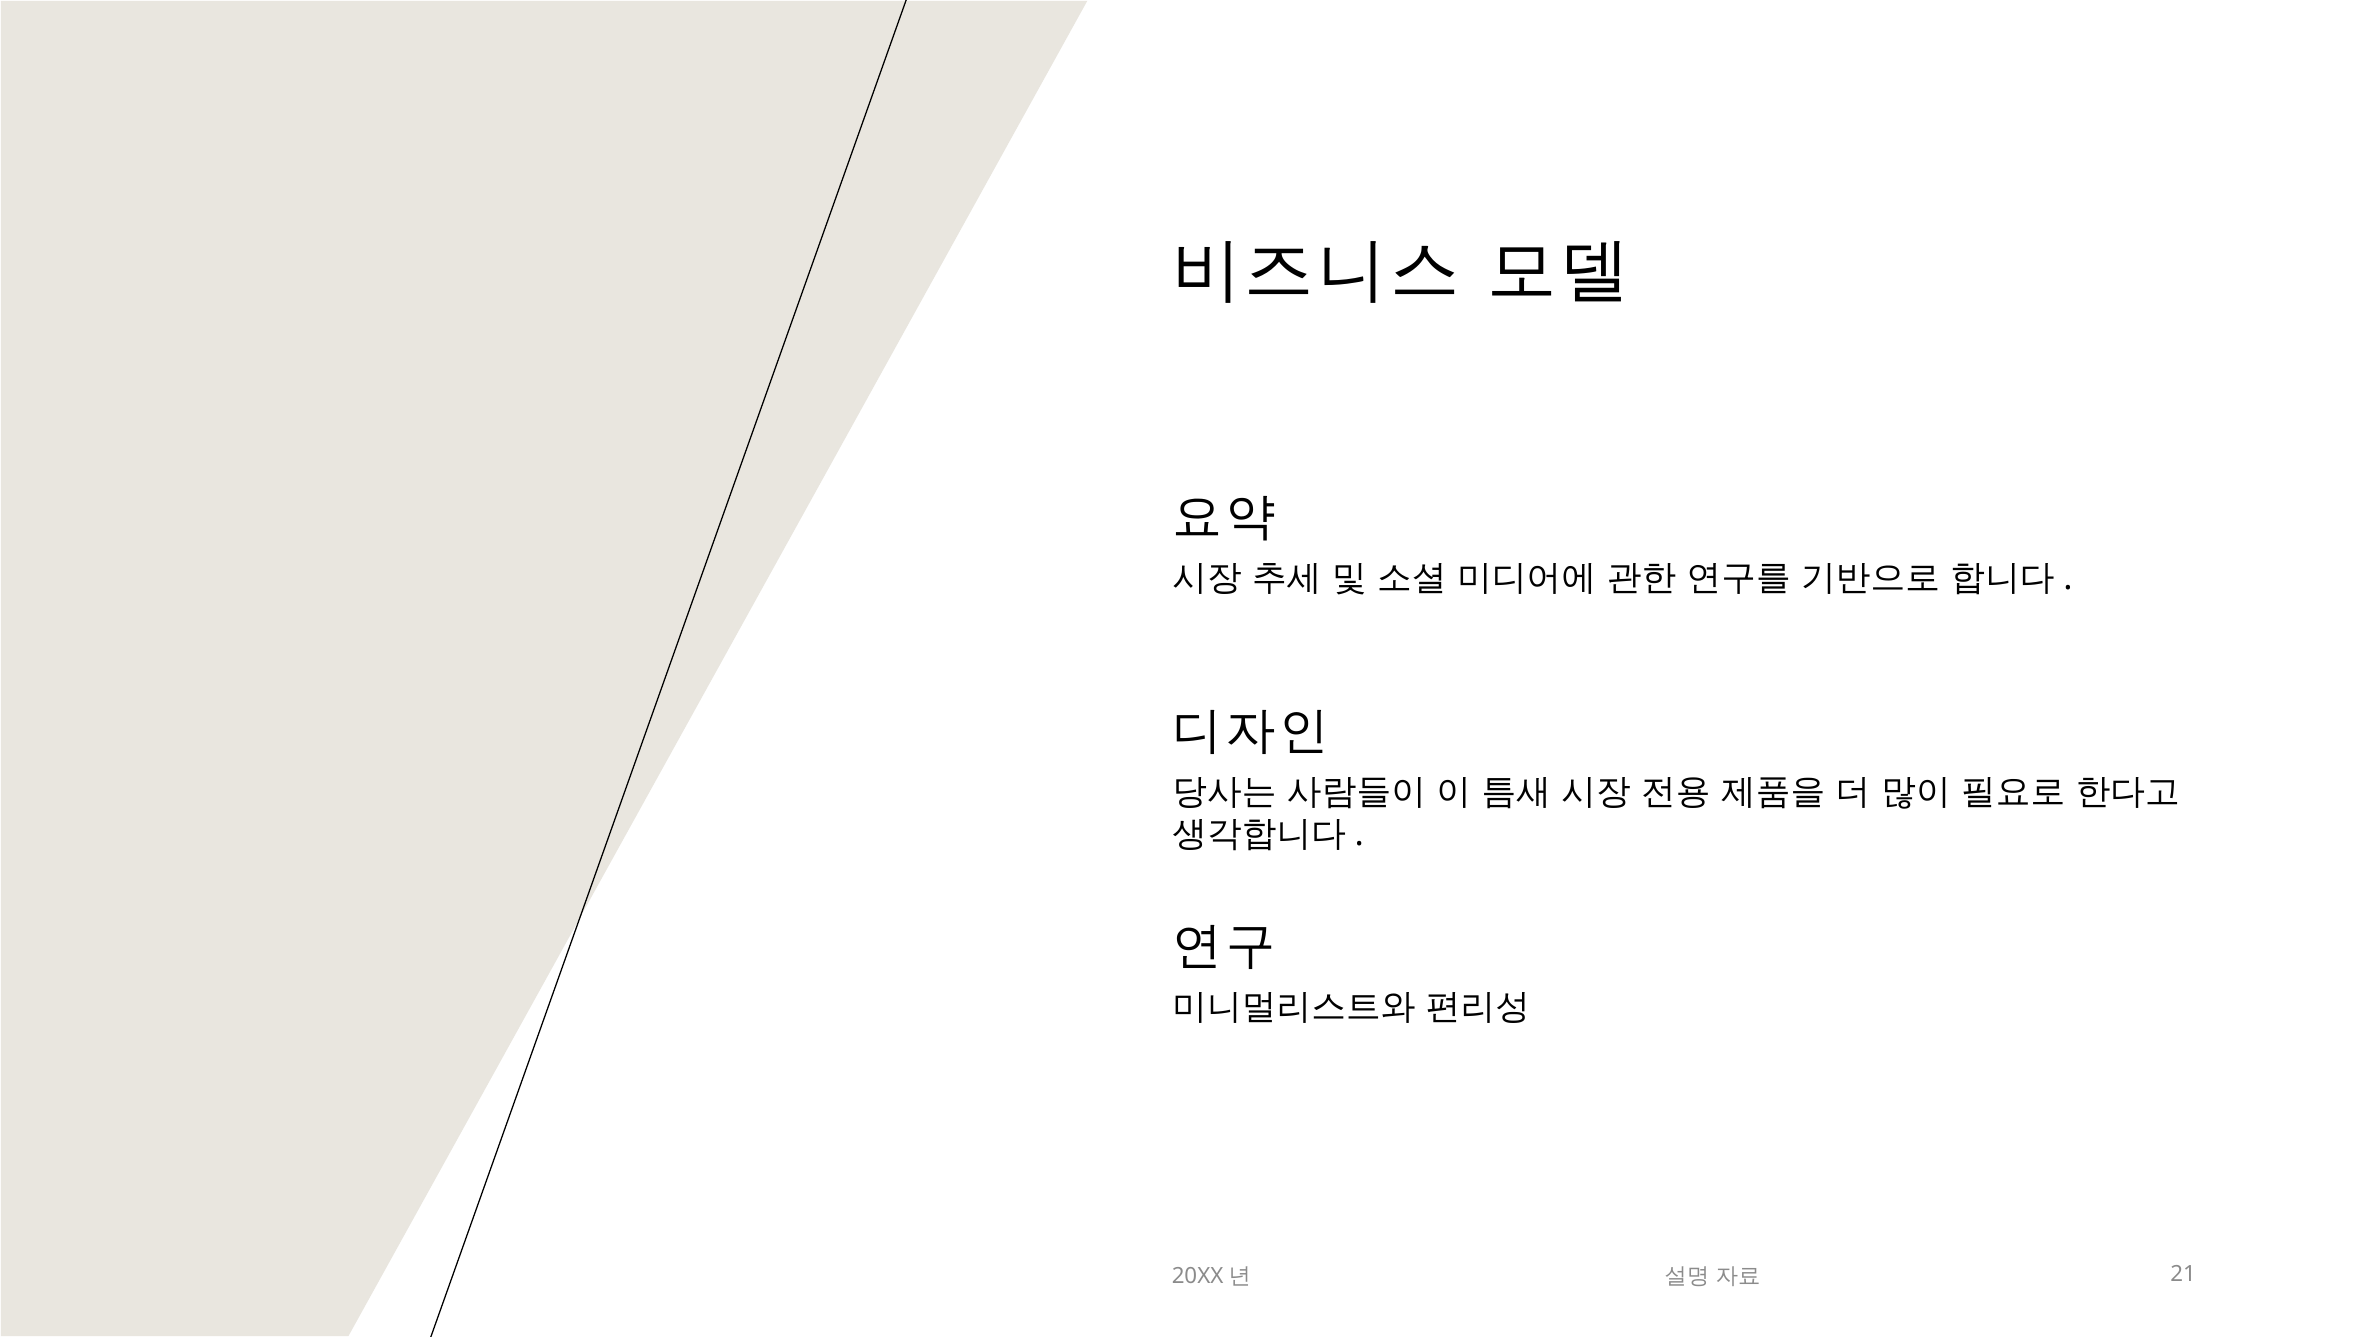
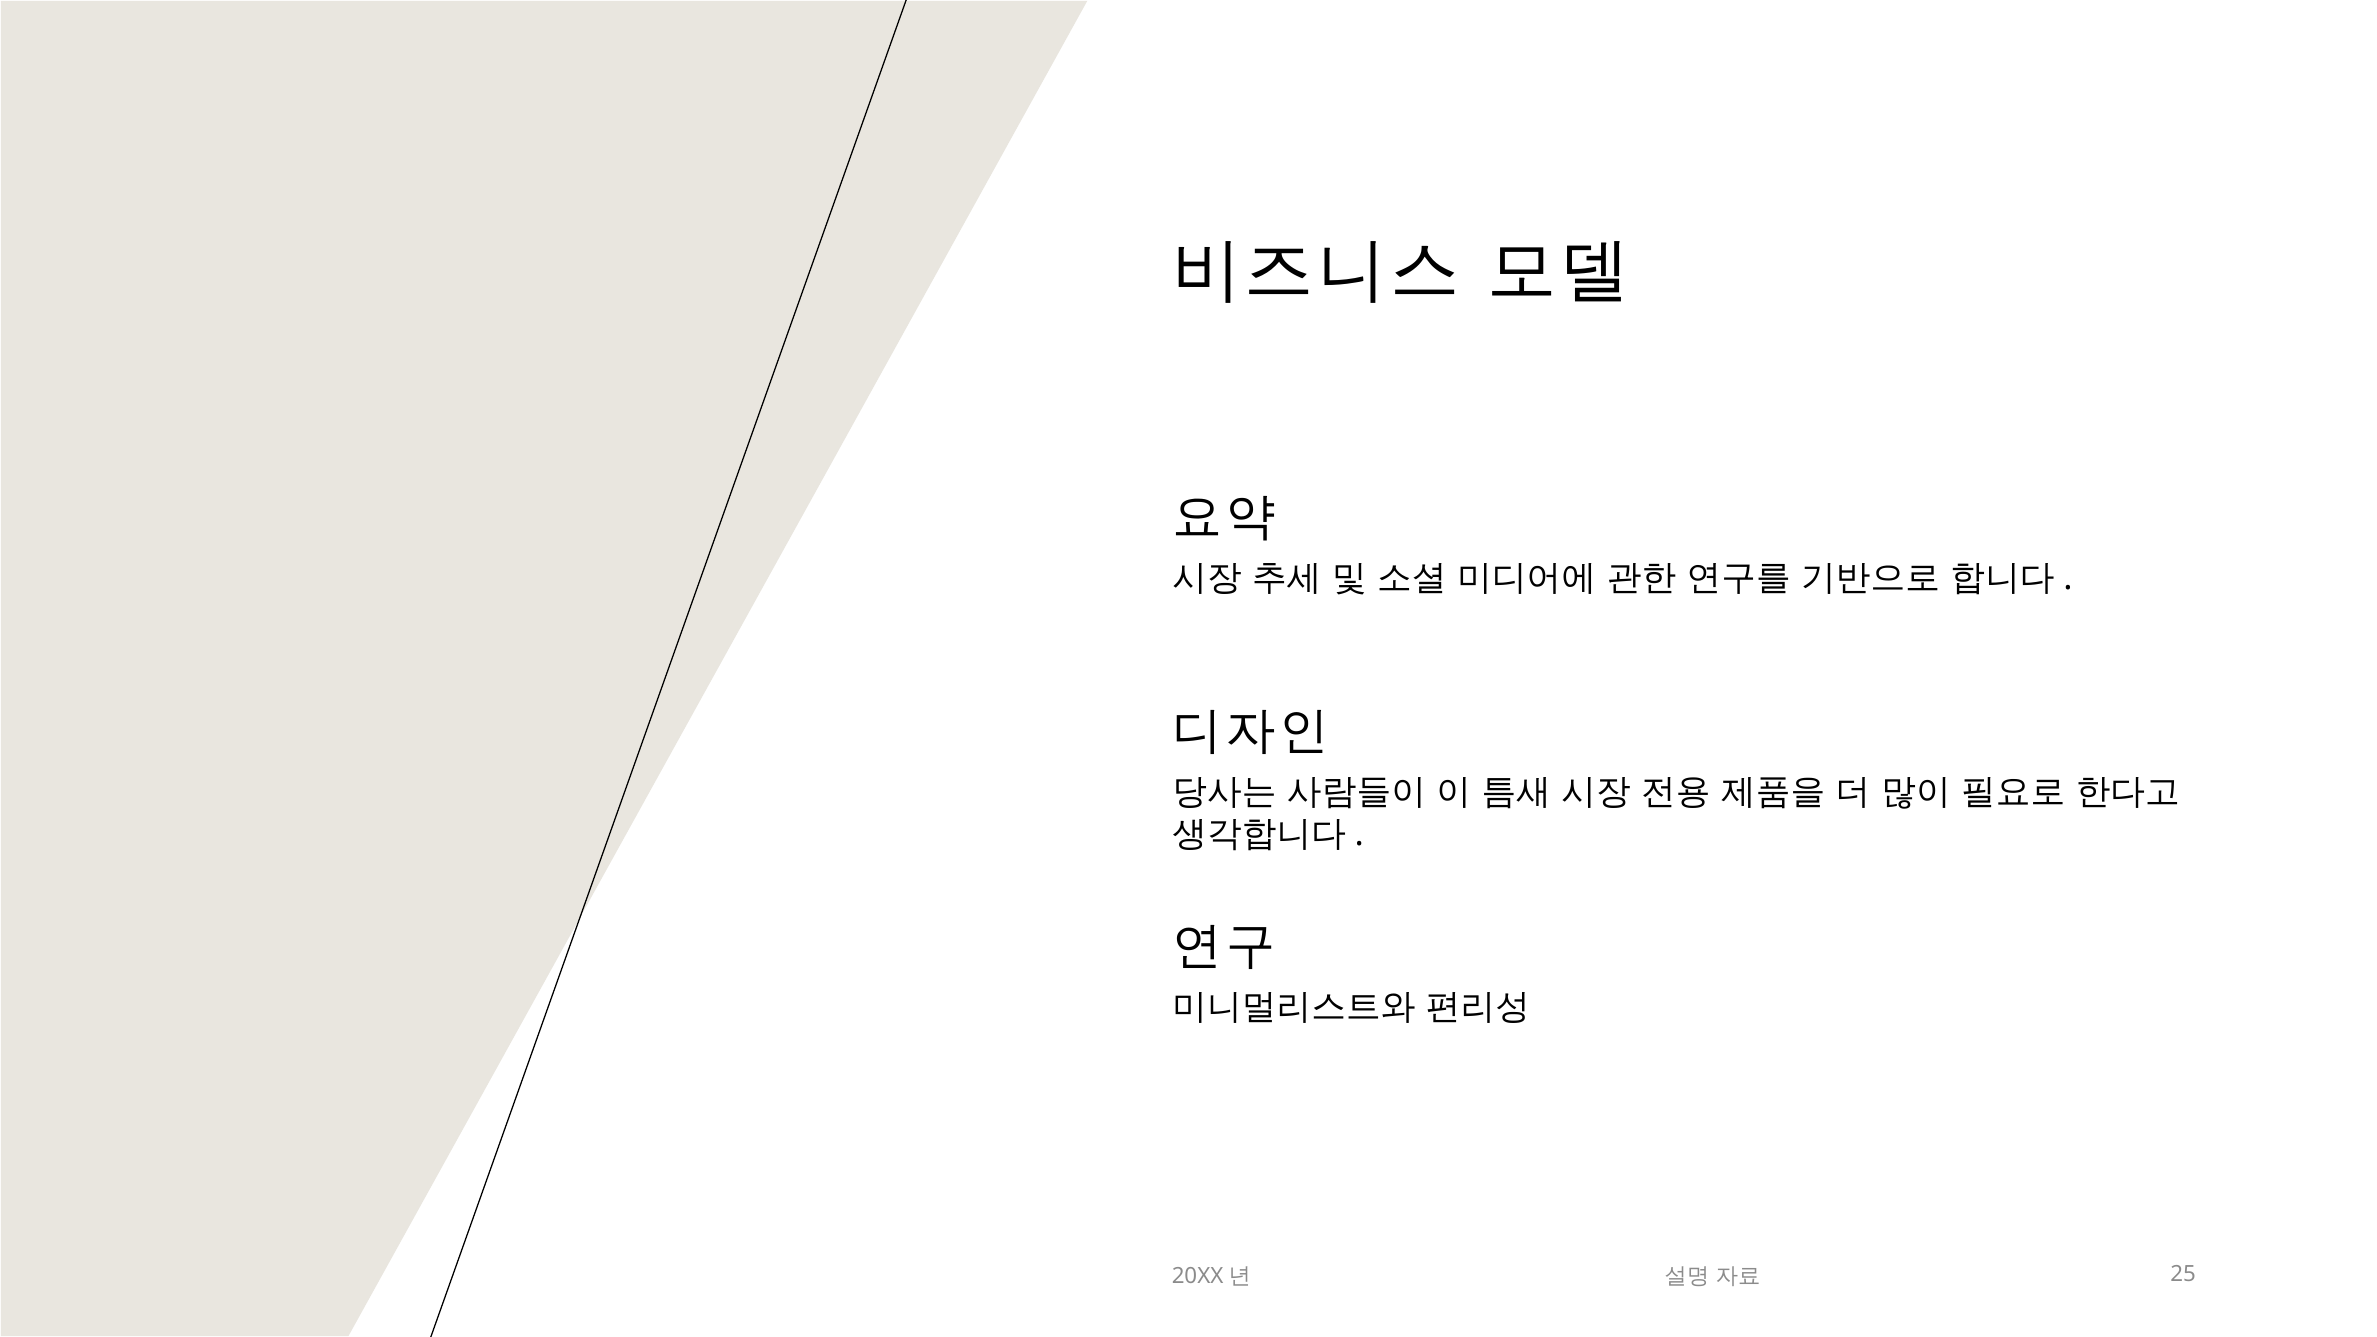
21: 21 -> 25
